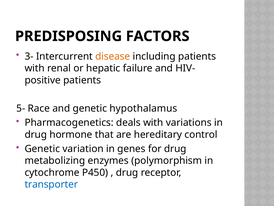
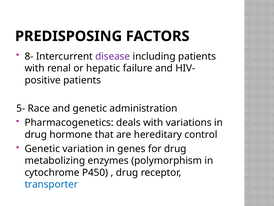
3-: 3- -> 8-
disease colour: orange -> purple
hypothalamus: hypothalamus -> administration
